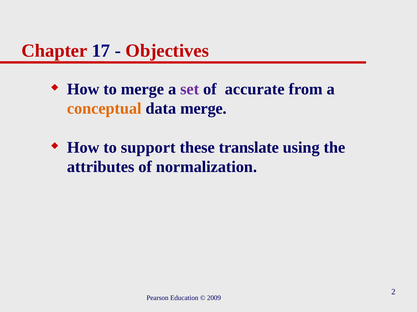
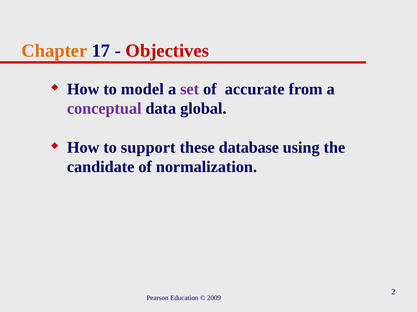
Chapter colour: red -> orange
to merge: merge -> model
conceptual colour: orange -> purple
data merge: merge -> global
translate: translate -> database
attributes: attributes -> candidate
